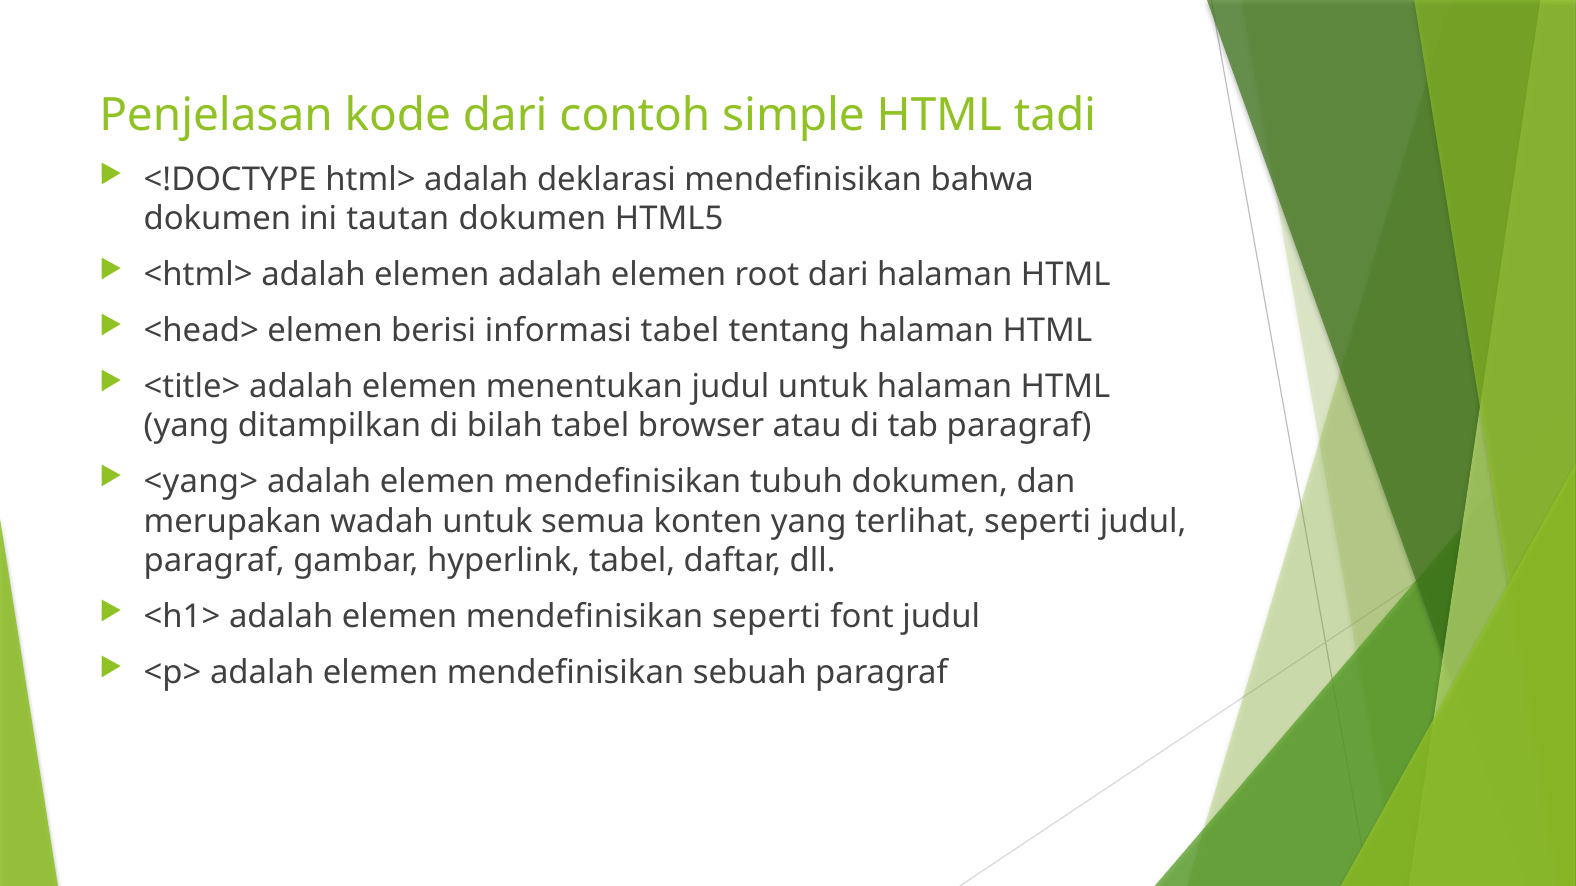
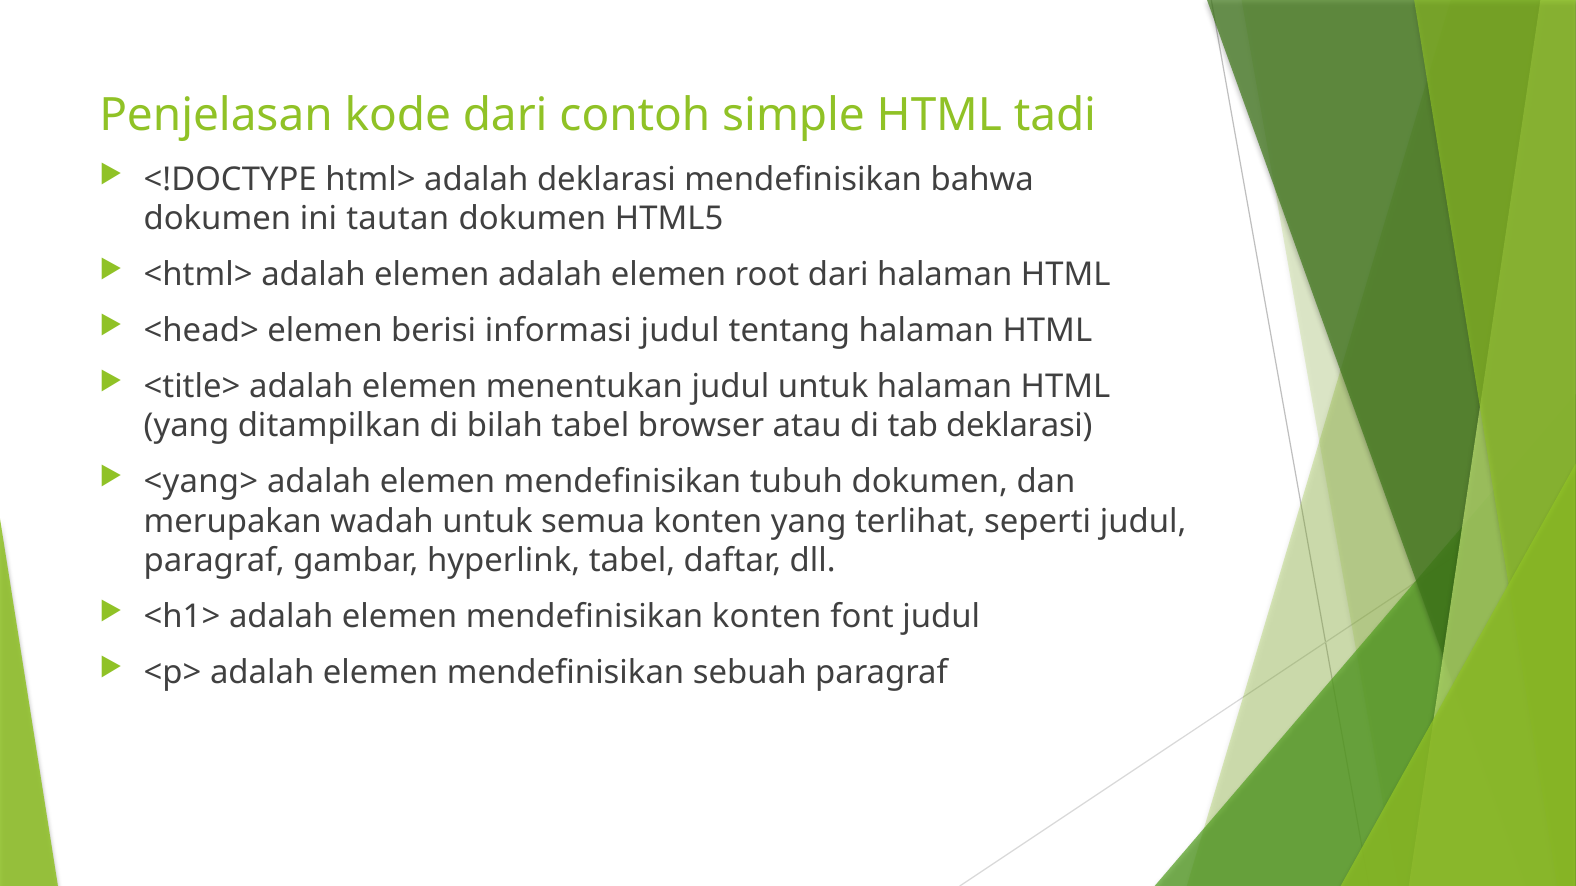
informasi tabel: tabel -> judul
tab paragraf: paragraf -> deklarasi
mendefinisikan seperti: seperti -> konten
